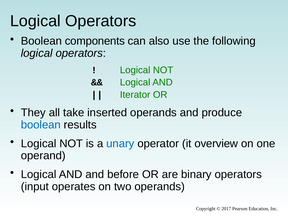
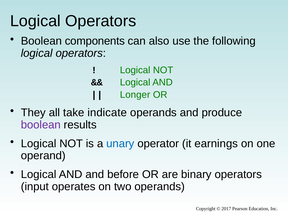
Iterator: Iterator -> Longer
inserted: inserted -> indicate
boolean at (41, 125) colour: blue -> purple
overview: overview -> earnings
